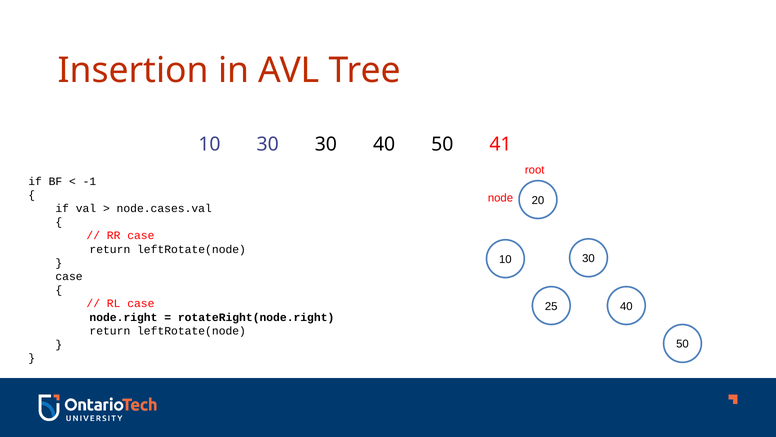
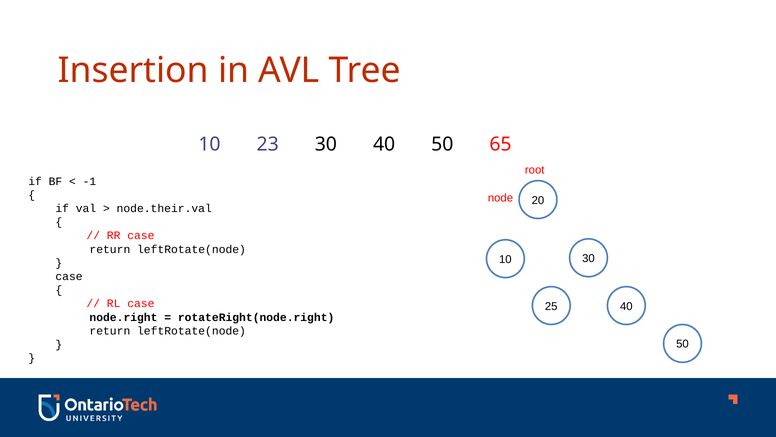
10 30: 30 -> 23
41: 41 -> 65
node.cases.val: node.cases.val -> node.their.val
